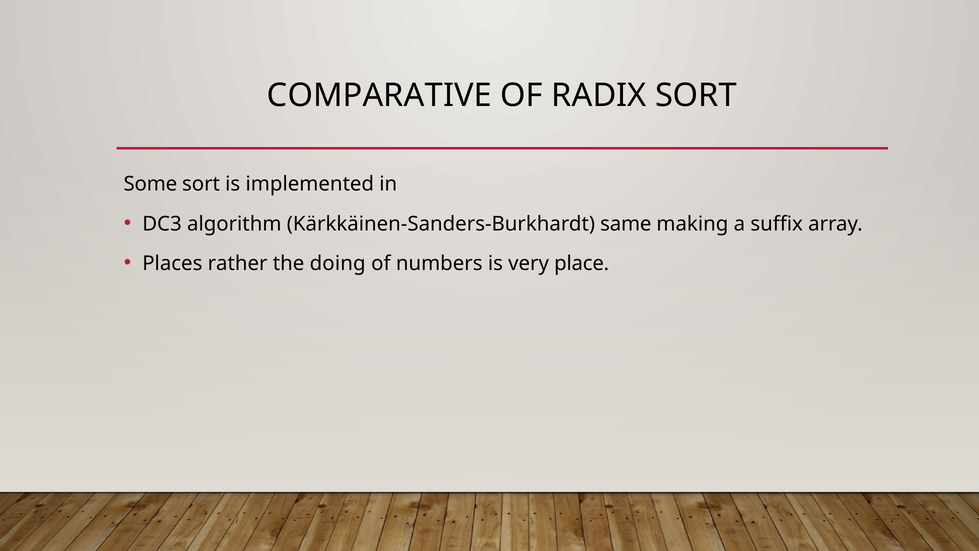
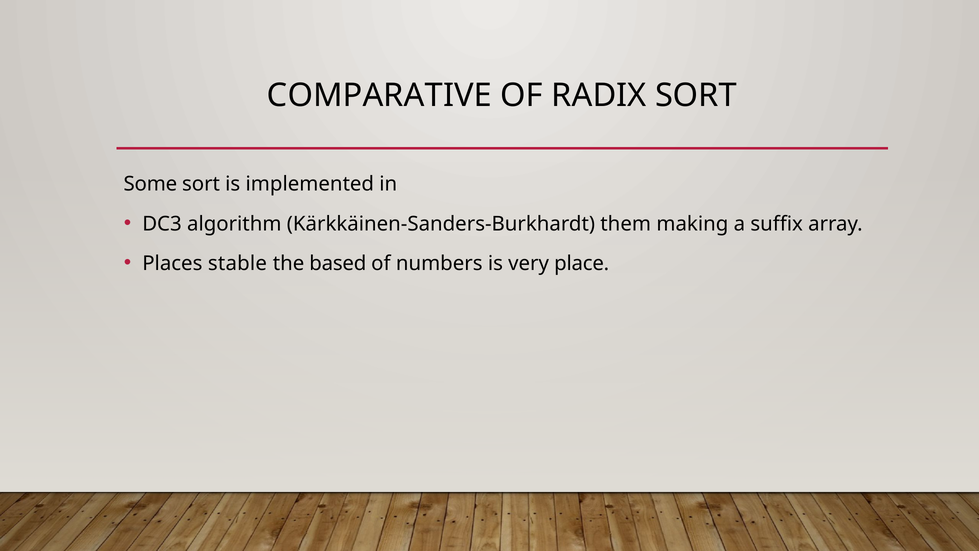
same: same -> them
rather: rather -> stable
doing: doing -> based
